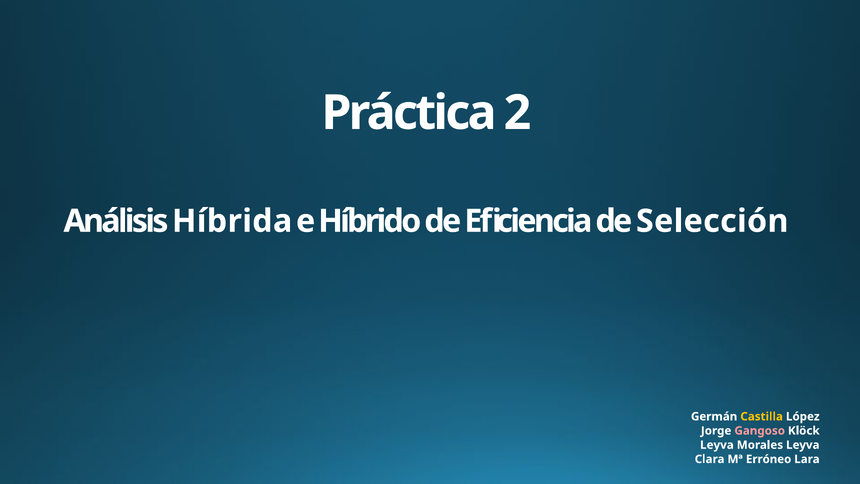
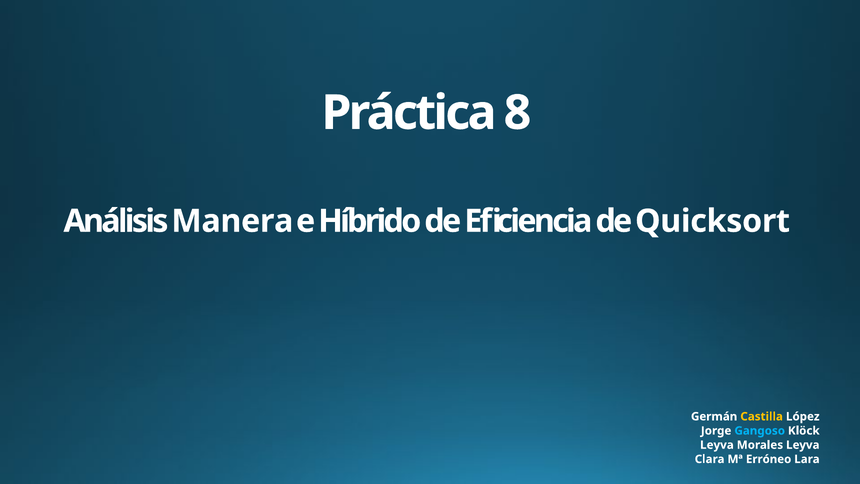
2: 2 -> 8
Híbrida: Híbrida -> Manera
Selección: Selección -> Quicksort
Gangoso colour: pink -> light blue
